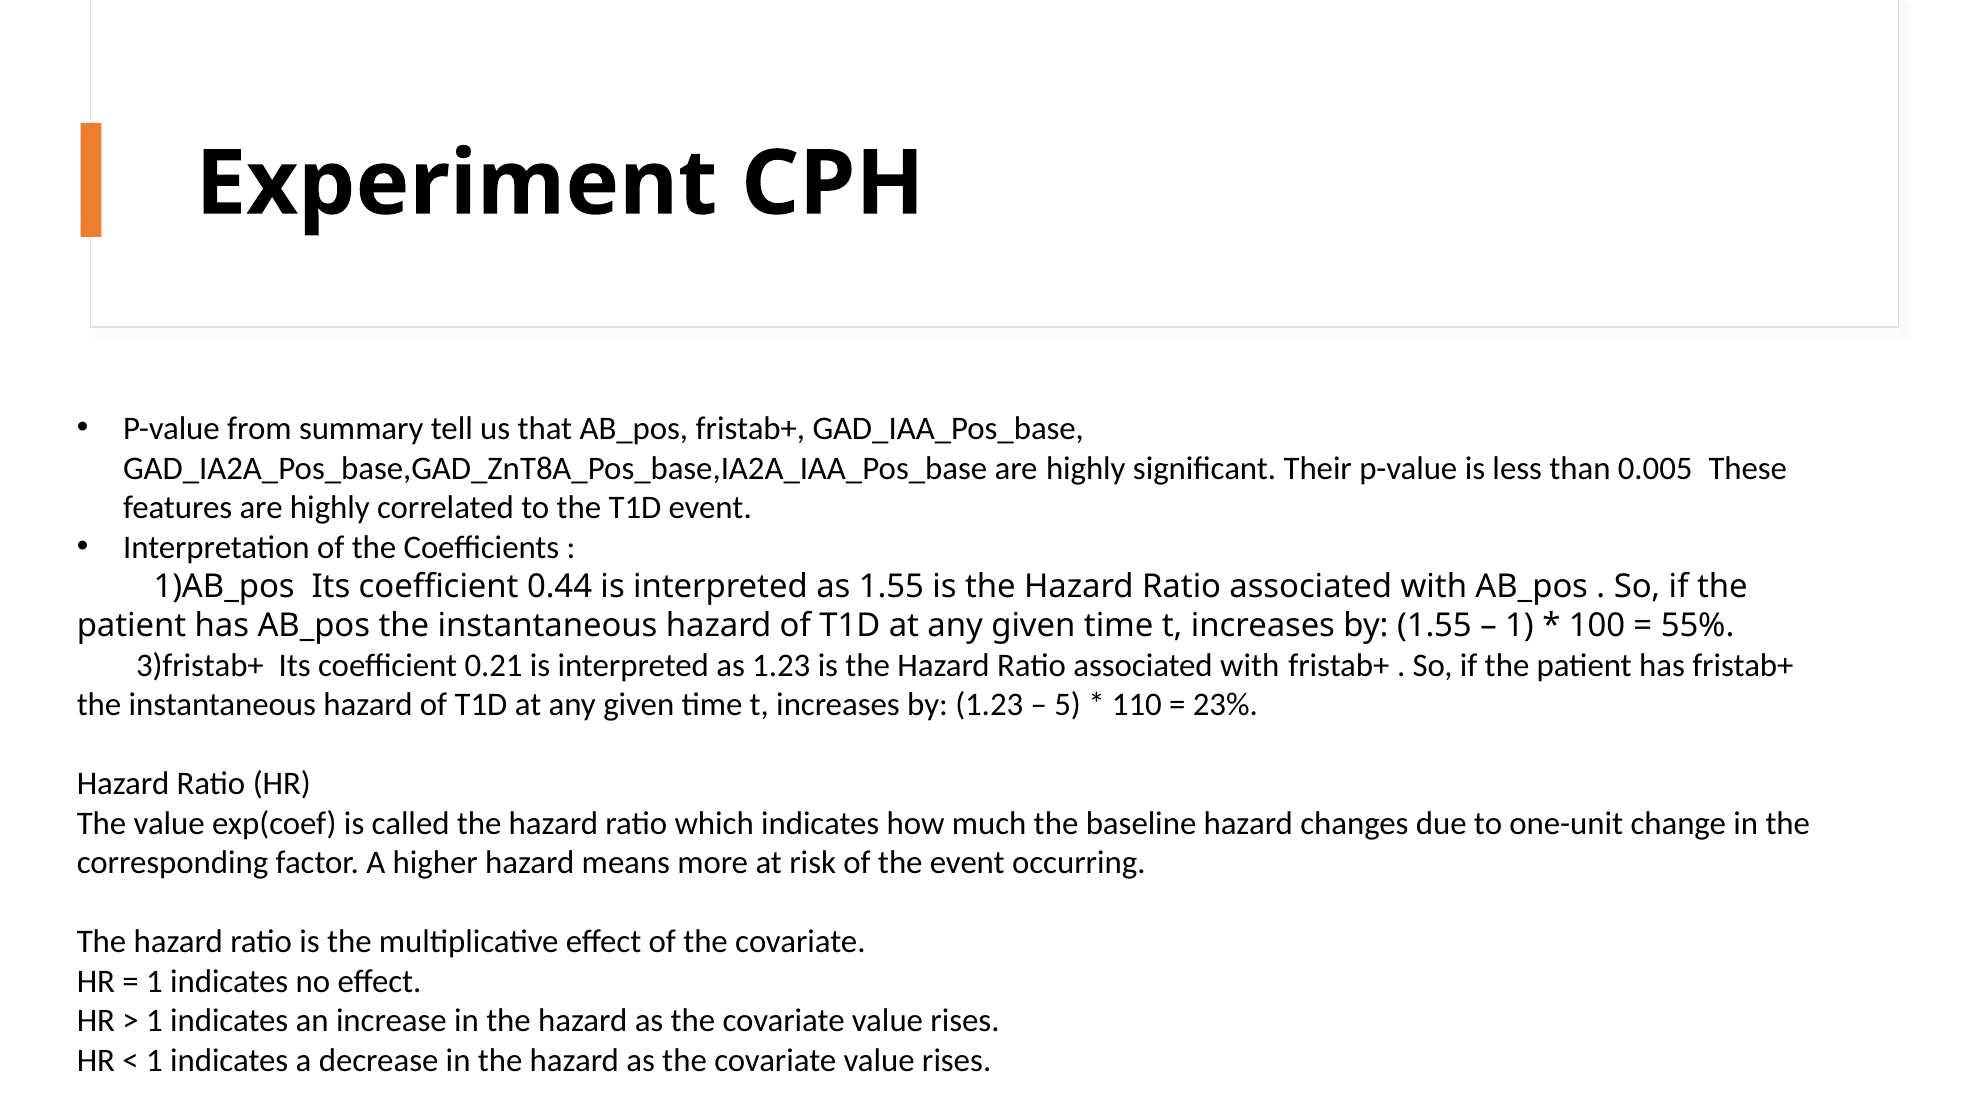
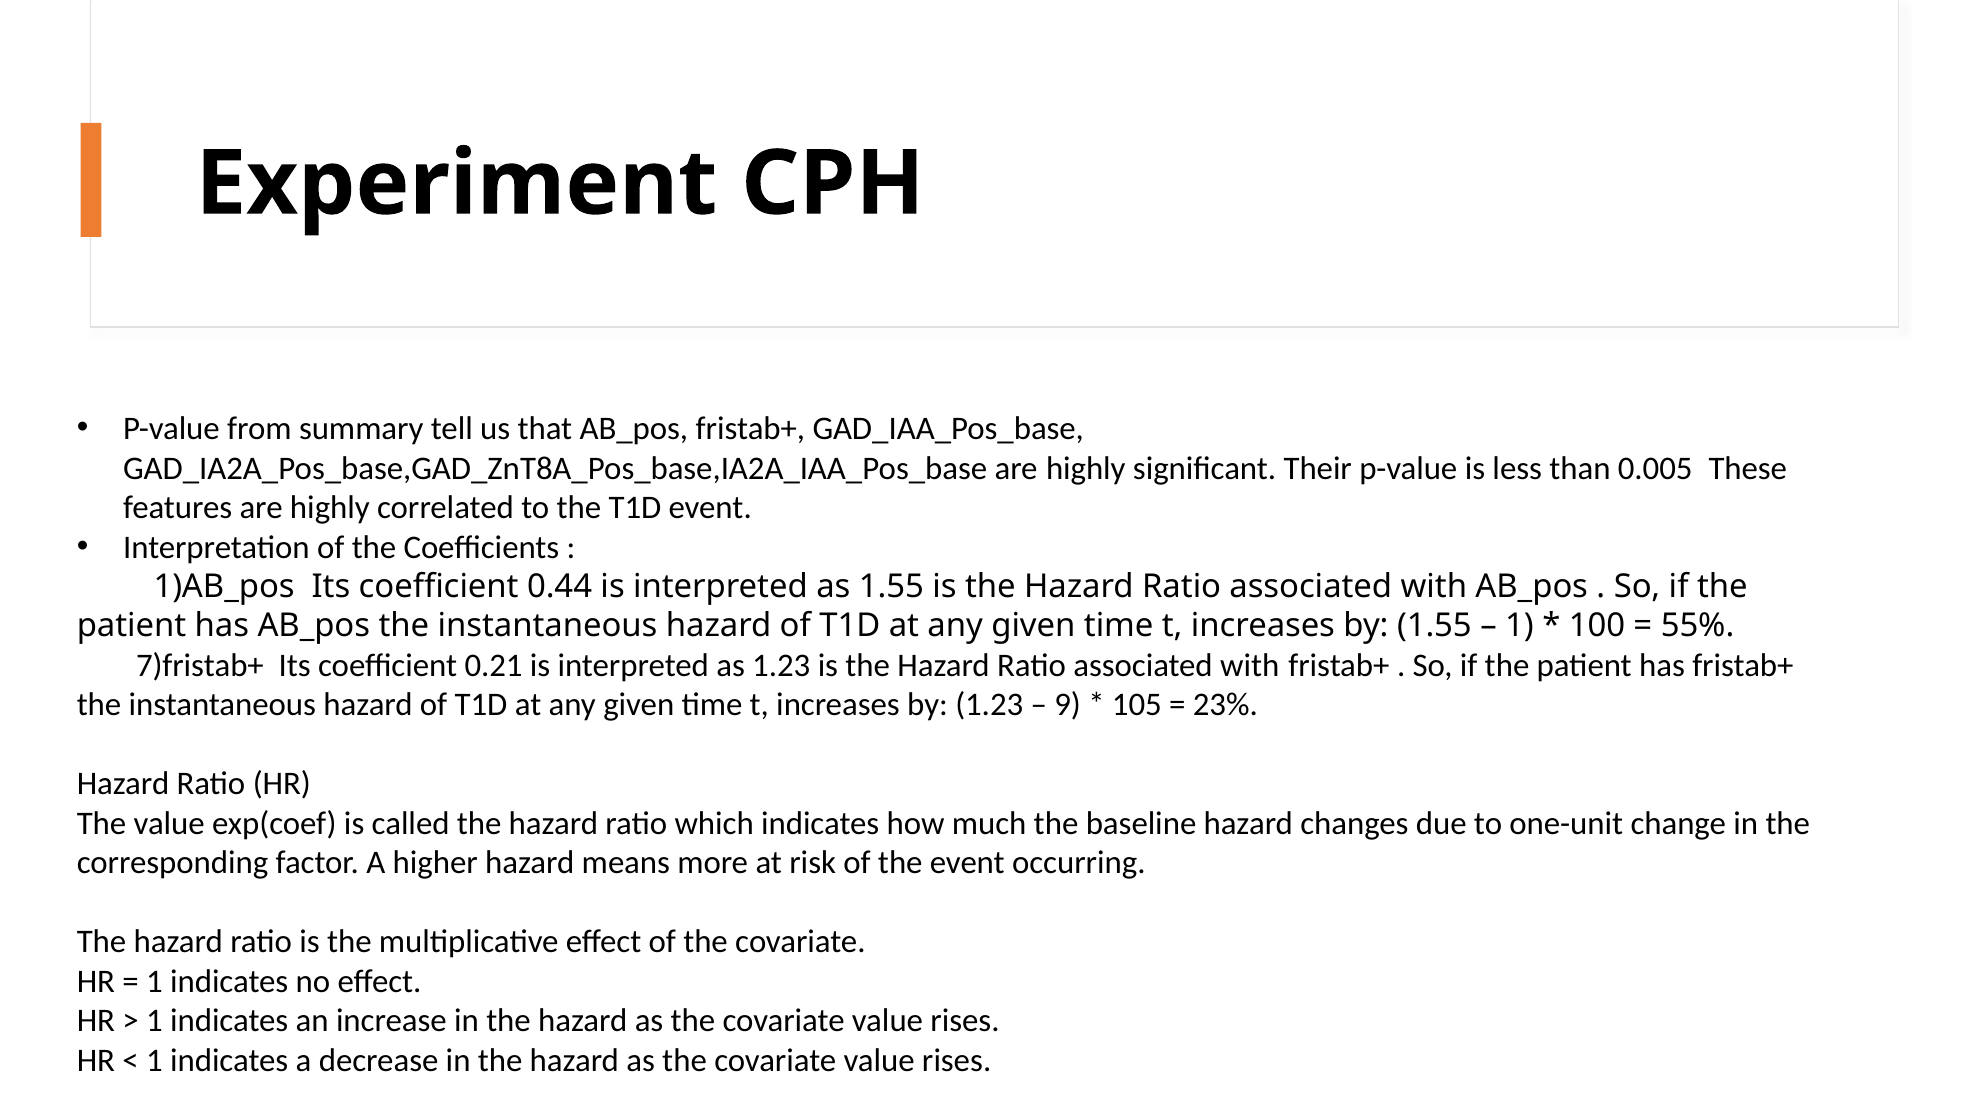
3)fristab+: 3)fristab+ -> 7)fristab+
5: 5 -> 9
110: 110 -> 105
